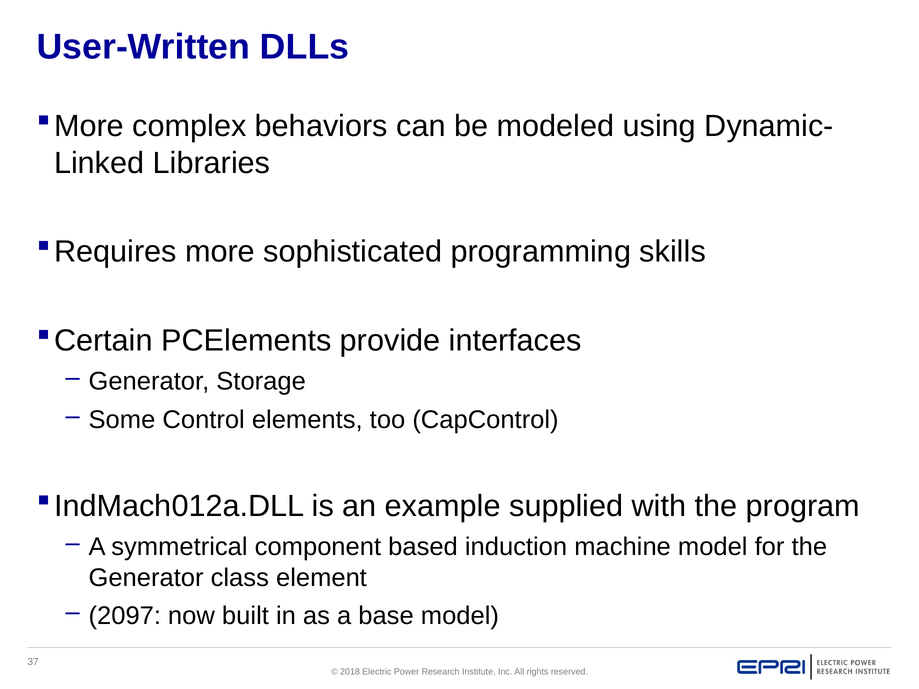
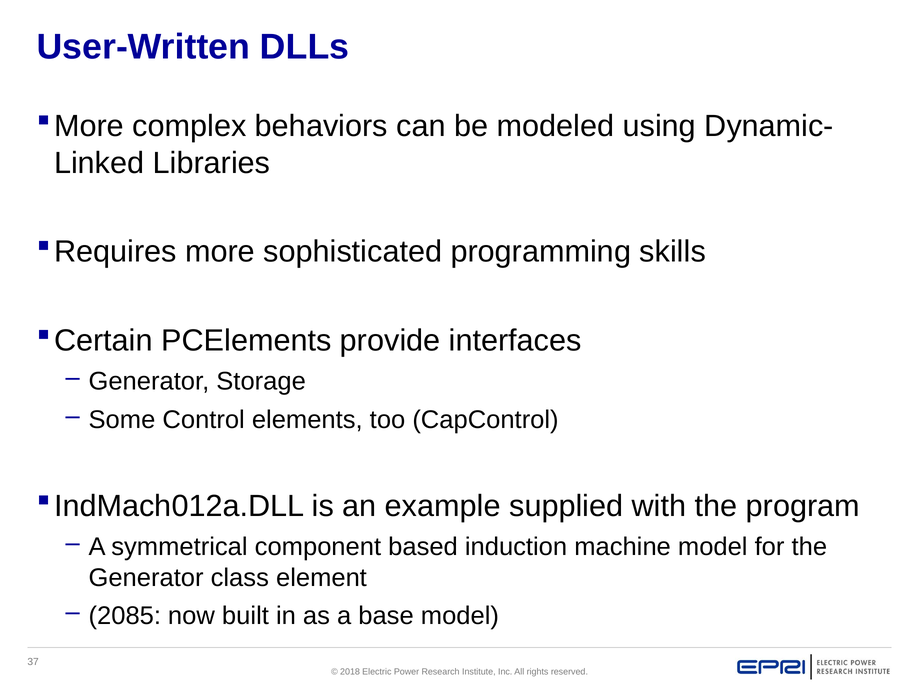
2097: 2097 -> 2085
